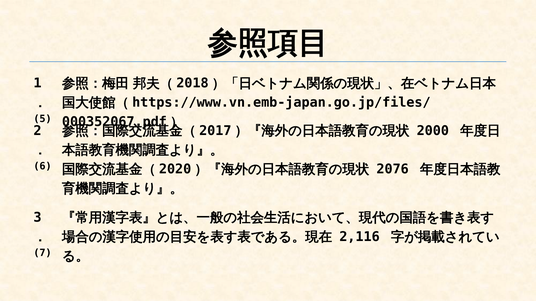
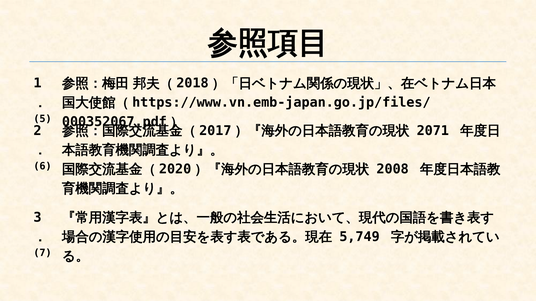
2000: 2000 -> 2071
2076: 2076 -> 2008
2,116: 2,116 -> 5,749
